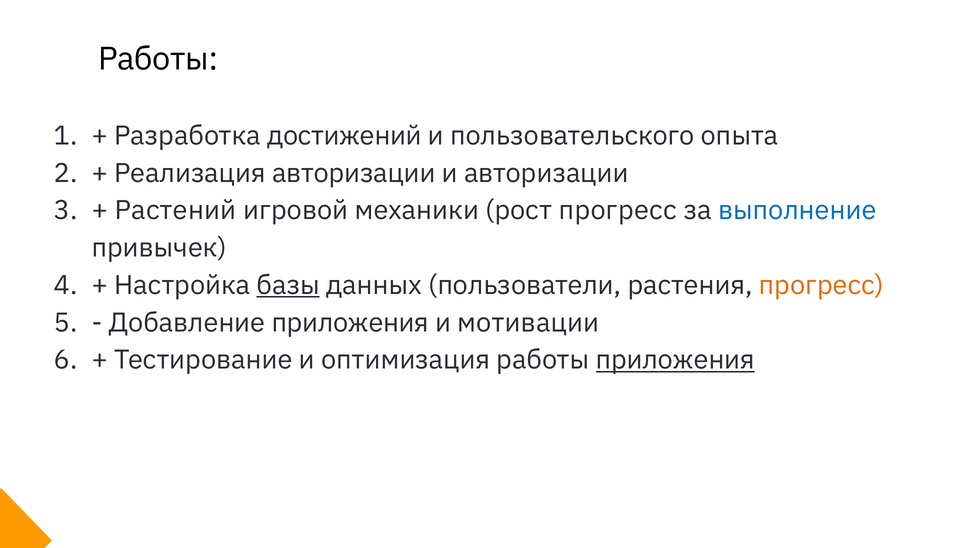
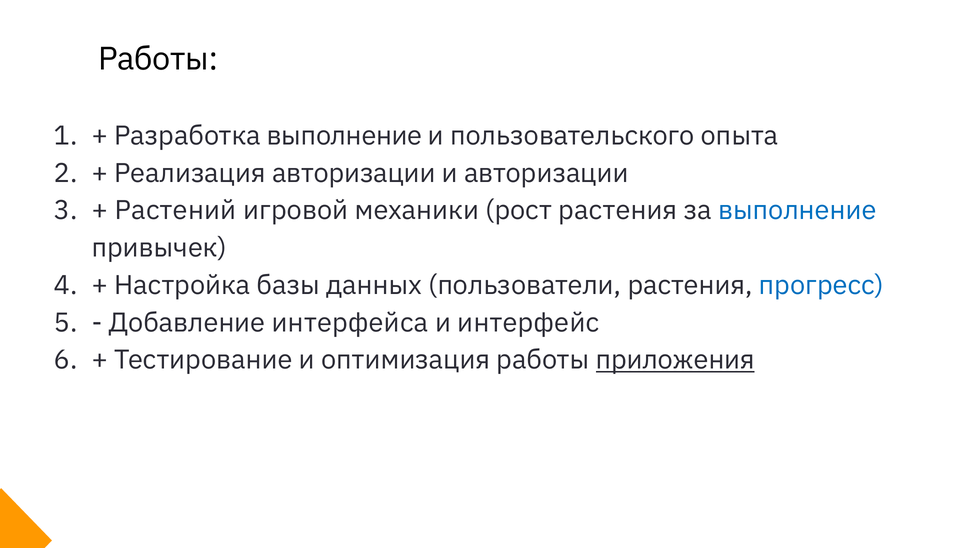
Разработка достижений: достижений -> выполнение
рост прогресс: прогресс -> растения
базы underline: present -> none
прогресс at (821, 285) colour: orange -> blue
Добавление приложения: приложения -> интерфейса
мотивации: мотивации -> интерфейс
